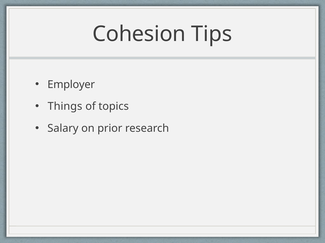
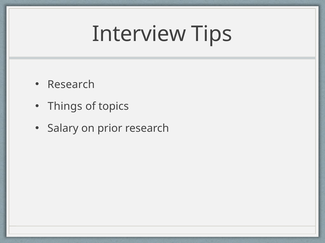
Cohesion: Cohesion -> Interview
Employer at (71, 85): Employer -> Research
